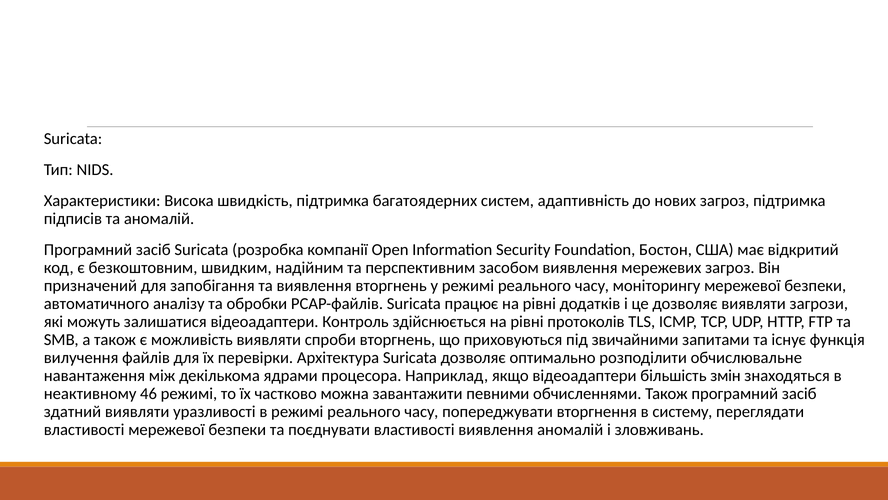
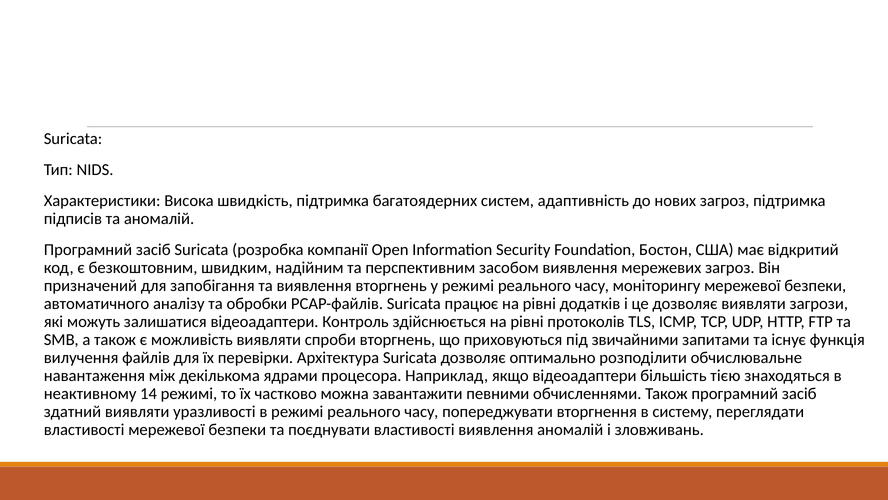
змін: змін -> тією
46: 46 -> 14
